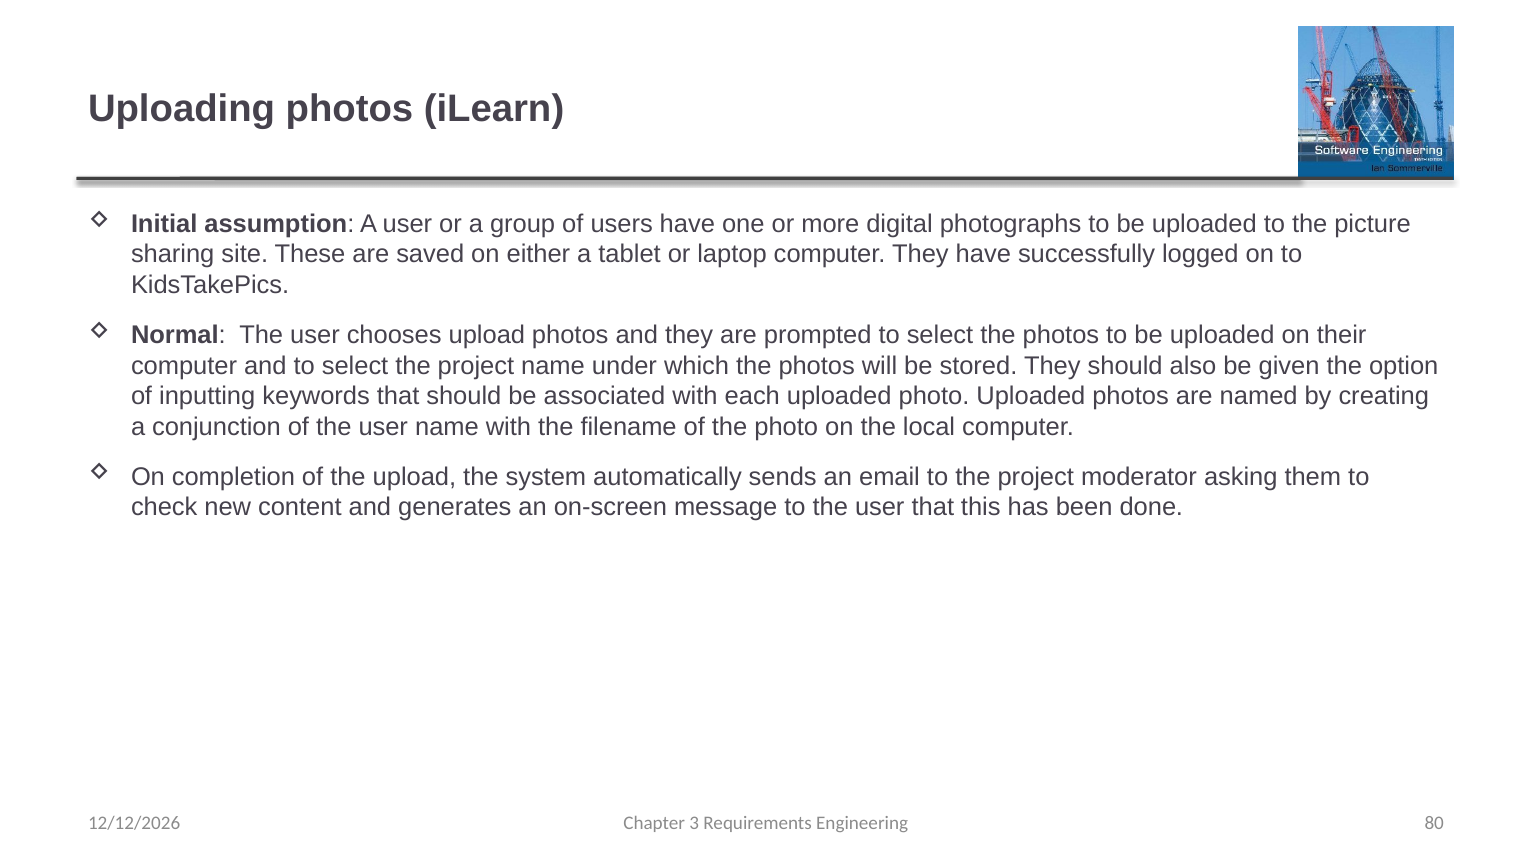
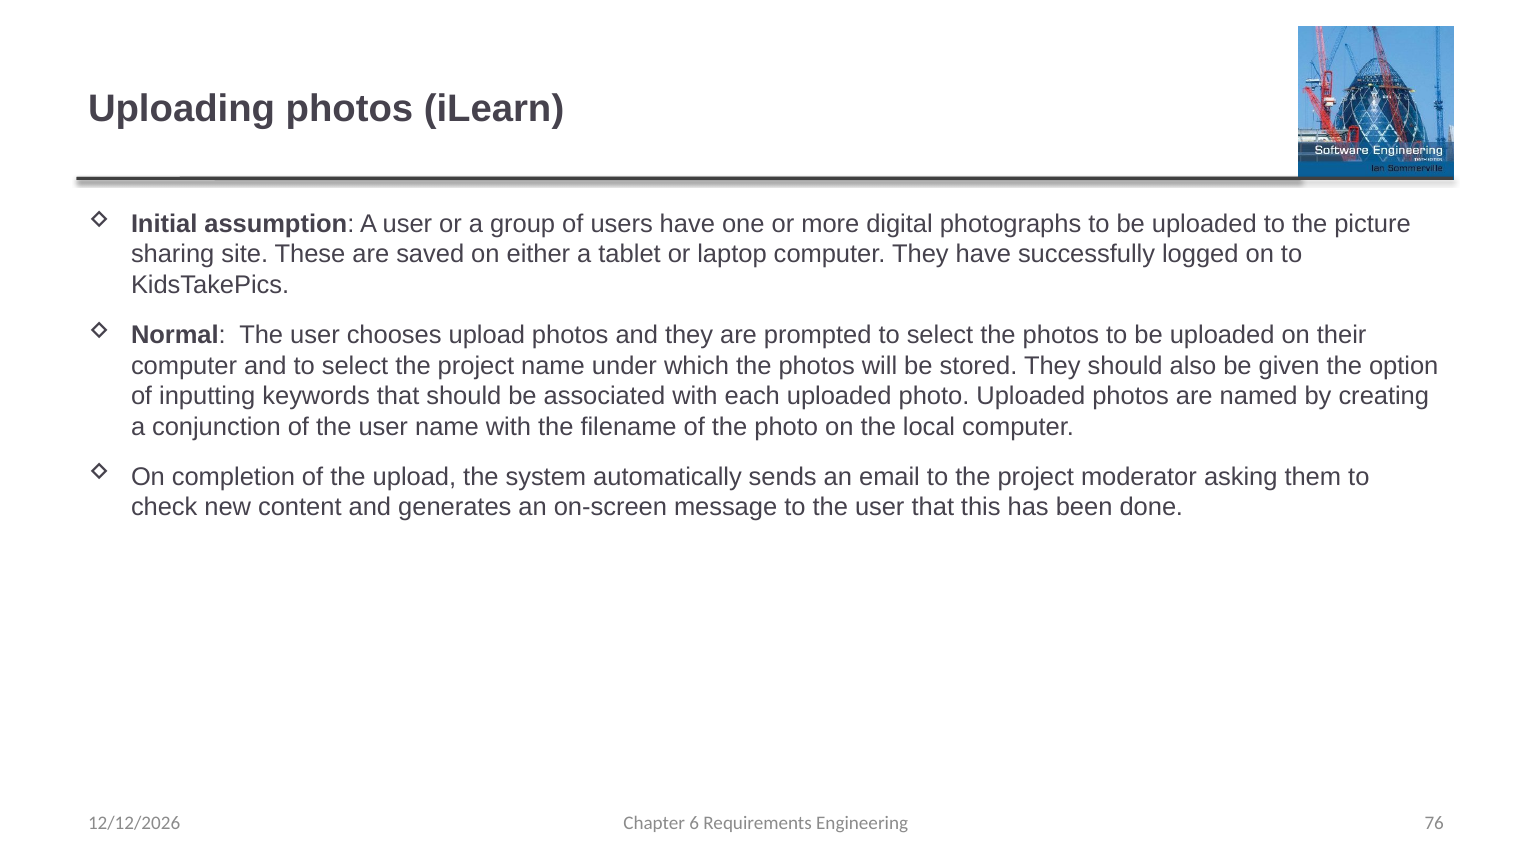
3: 3 -> 6
80: 80 -> 76
